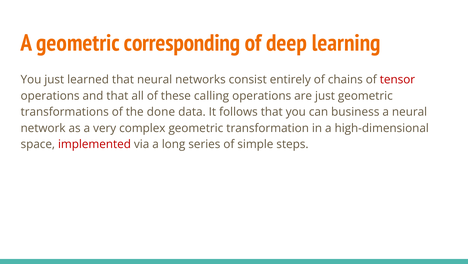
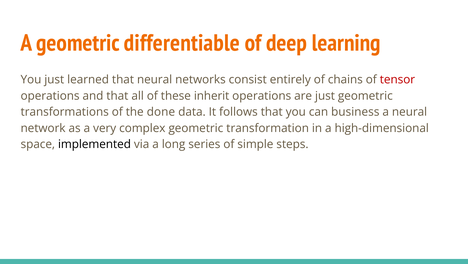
corresponding: corresponding -> differentiable
calling: calling -> inherit
implemented colour: red -> black
